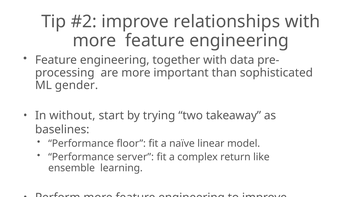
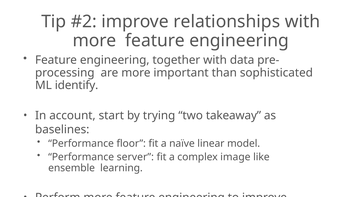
gender: gender -> identify
without: without -> account
return: return -> image
